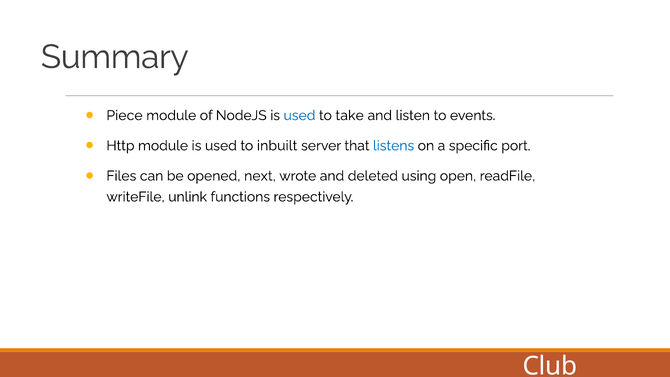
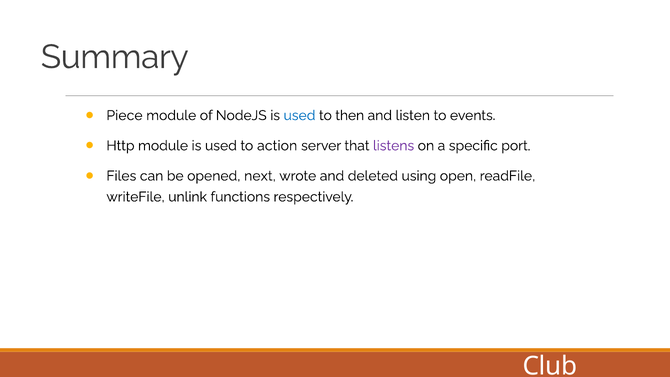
take: take -> then
inbuilt: inbuilt -> action
listens colour: blue -> purple
